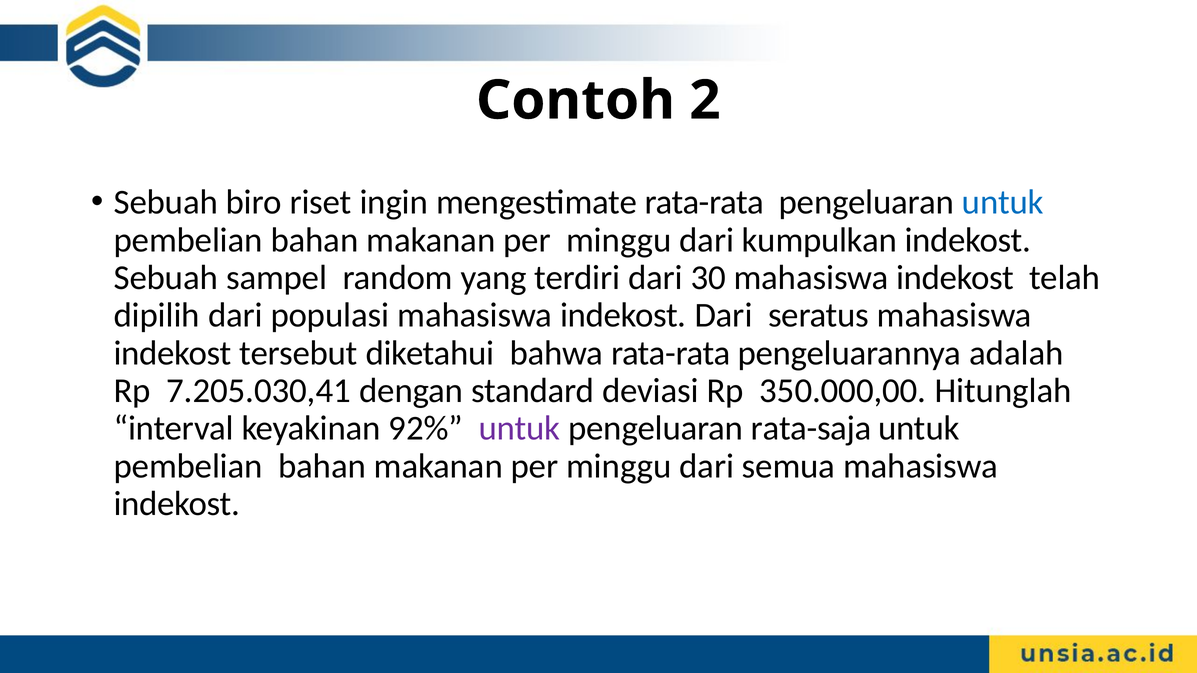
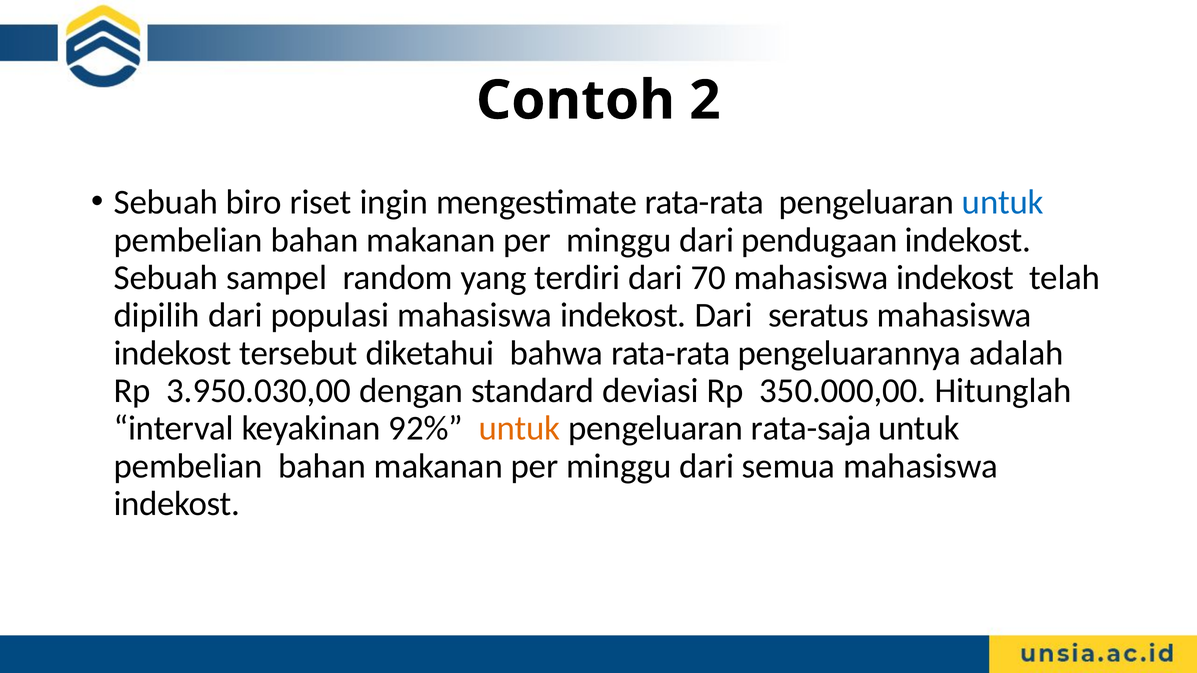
kumpulkan: kumpulkan -> pendugaan
30: 30 -> 70
7.205.030,41: 7.205.030,41 -> 3.950.030,00
untuk at (519, 429) colour: purple -> orange
